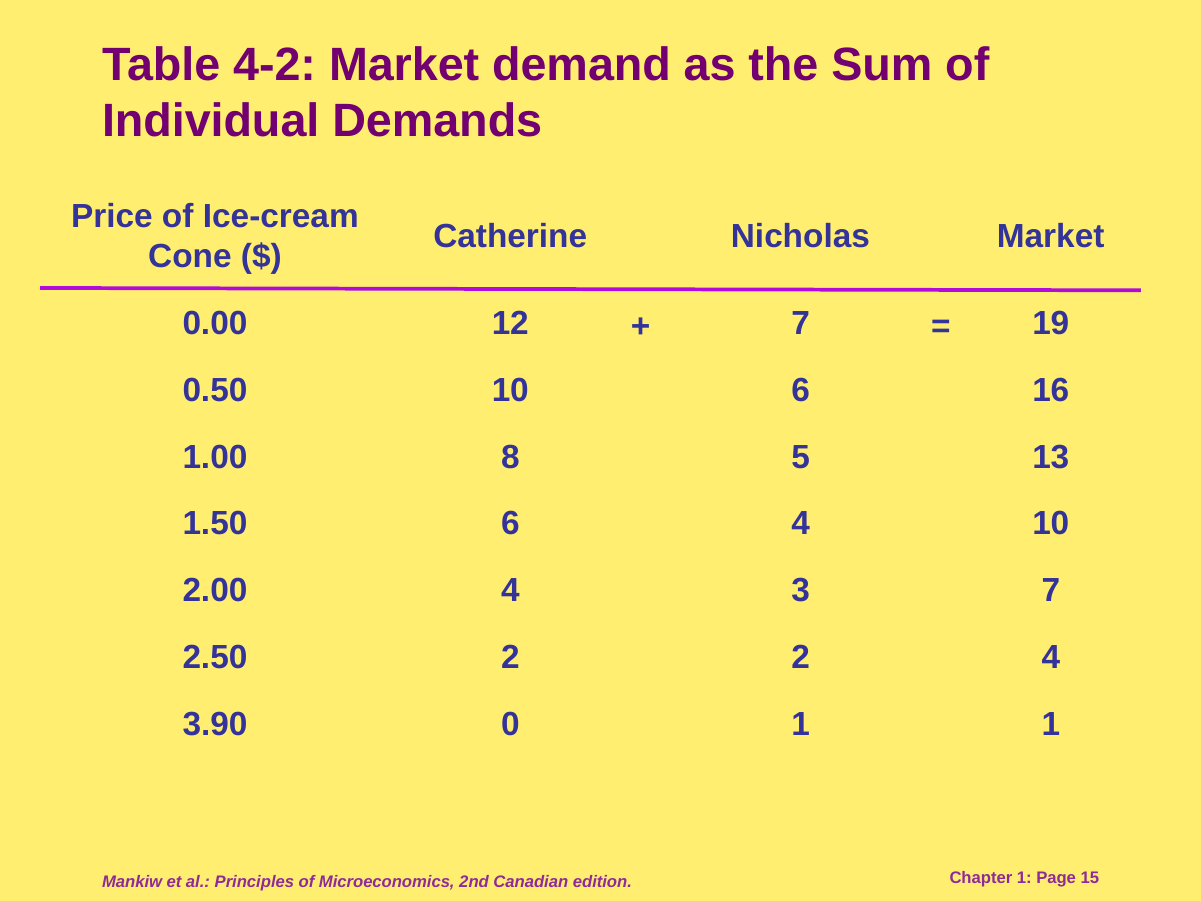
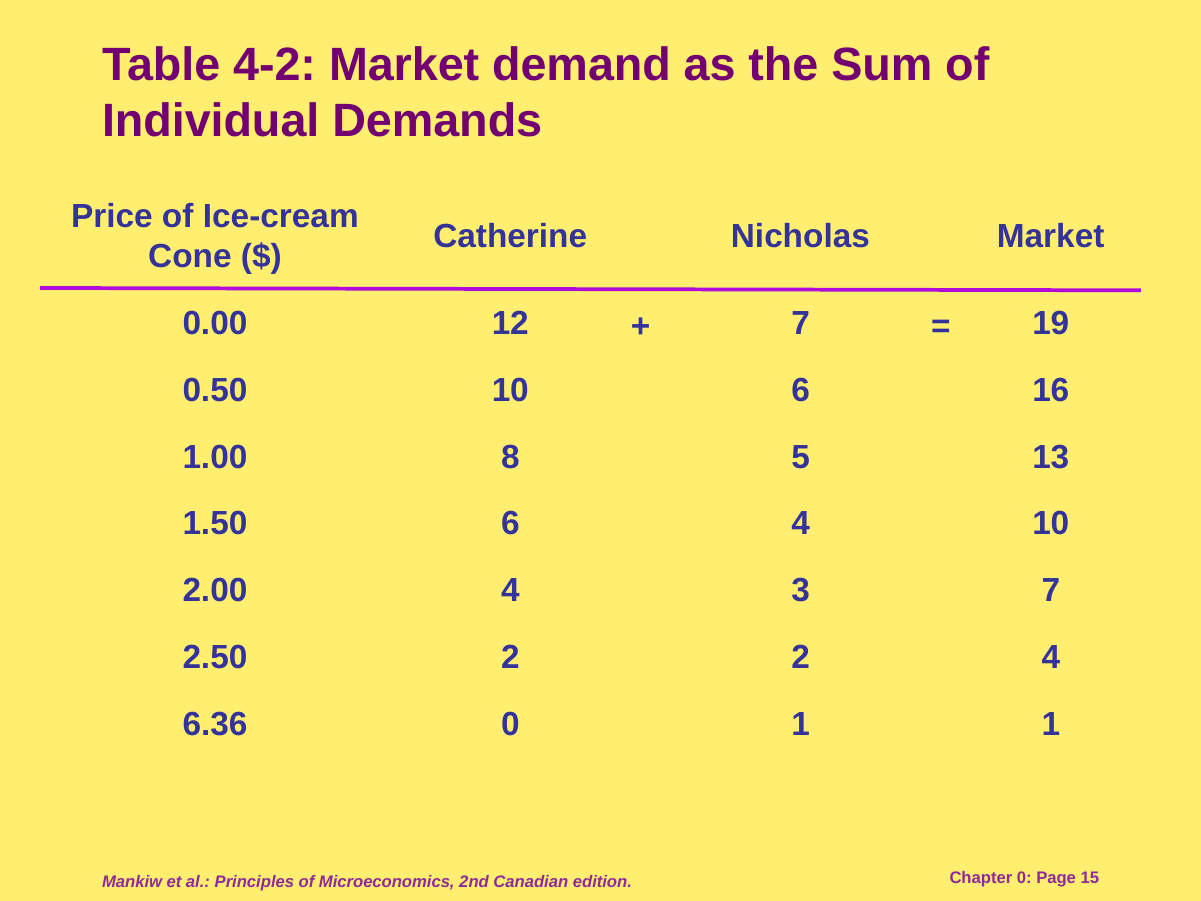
3.90: 3.90 -> 6.36
Chapter 1: 1 -> 0
